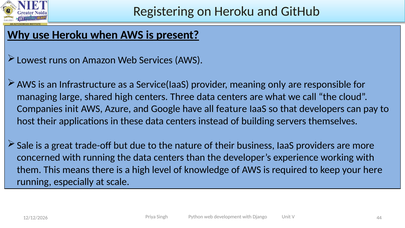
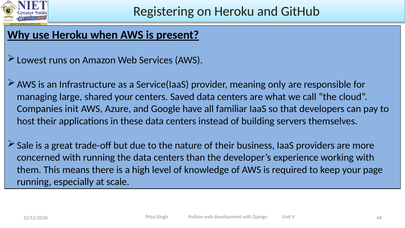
shared high: high -> your
Three: Three -> Saved
feature: feature -> familiar
here: here -> page
